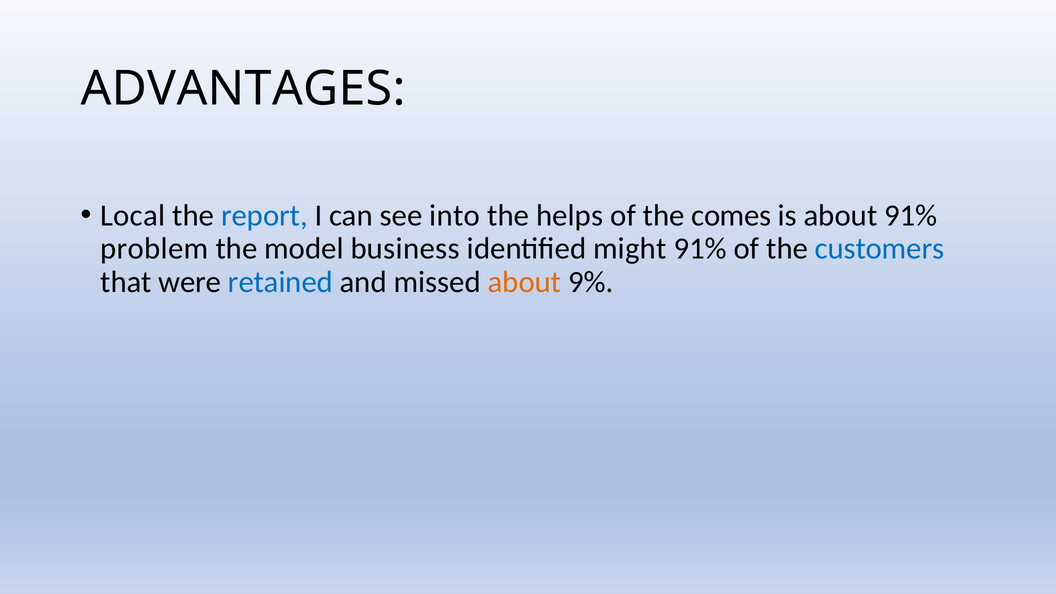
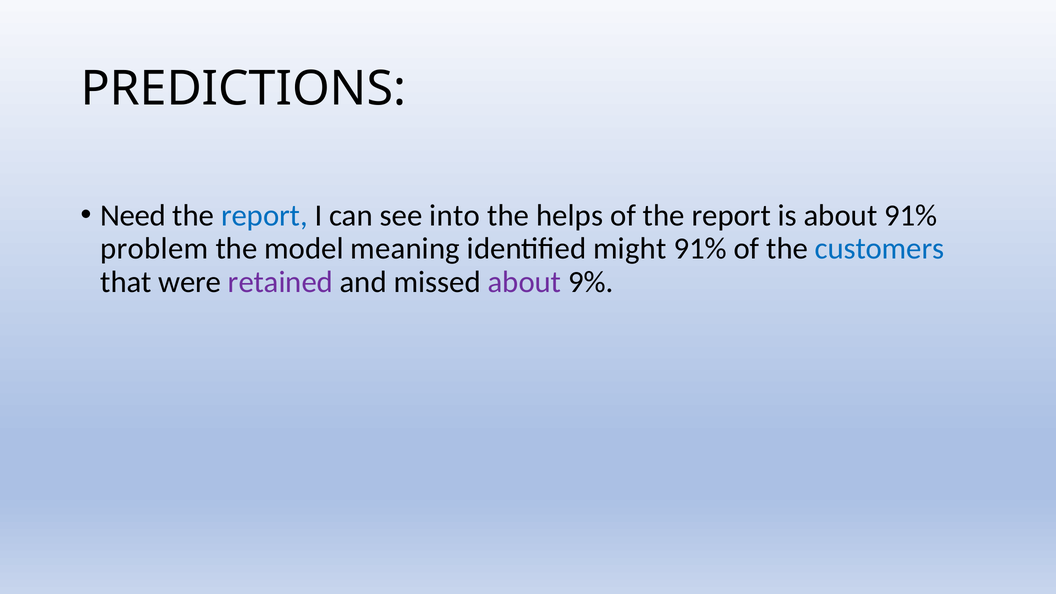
ADVANTAGES: ADVANTAGES -> PREDICTIONS
Local: Local -> Need
of the comes: comes -> report
business: business -> meaning
retained colour: blue -> purple
about at (524, 282) colour: orange -> purple
